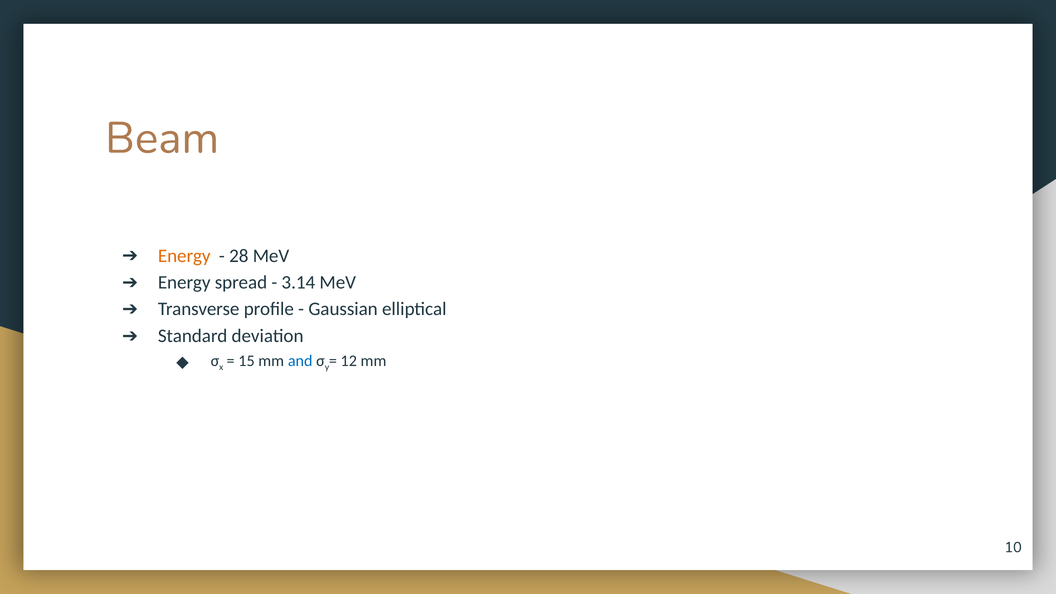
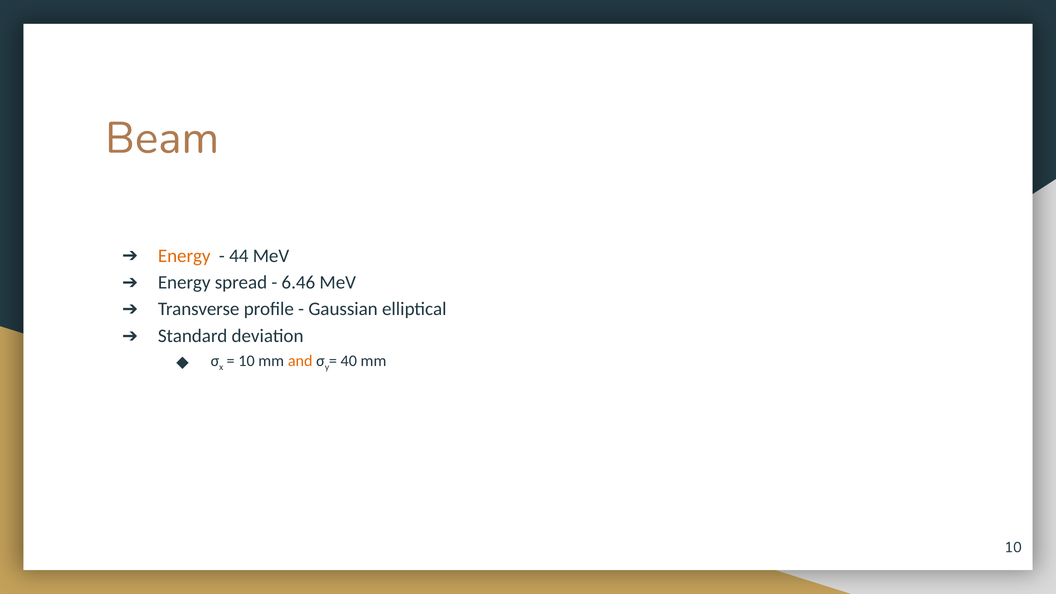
28: 28 -> 44
3.14: 3.14 -> 6.46
15 at (246, 361): 15 -> 10
and colour: blue -> orange
12: 12 -> 40
